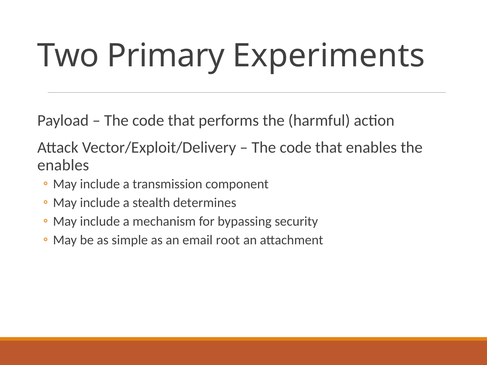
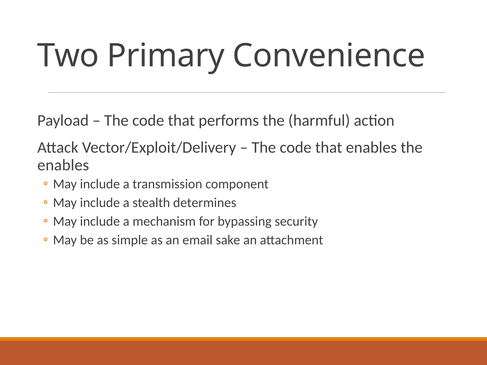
Experiments: Experiments -> Convenience
root: root -> sake
